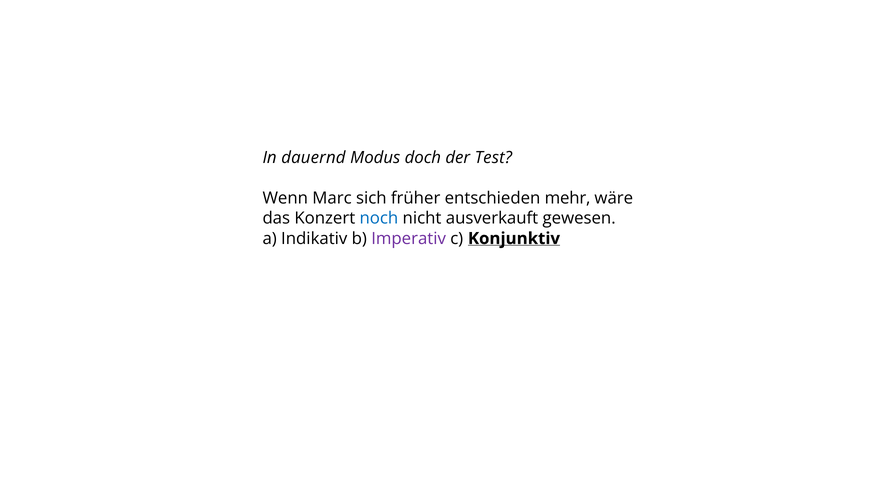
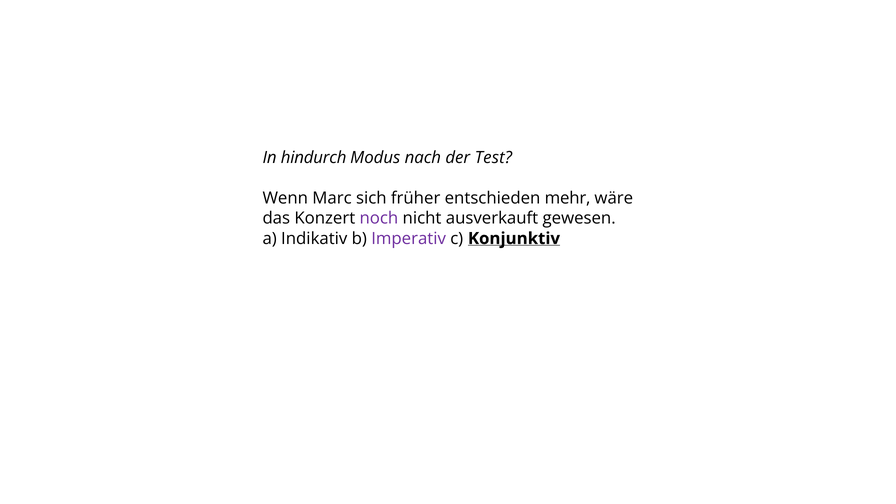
dauernd: dauernd -> hindurch
doch: doch -> nach
noch colour: blue -> purple
